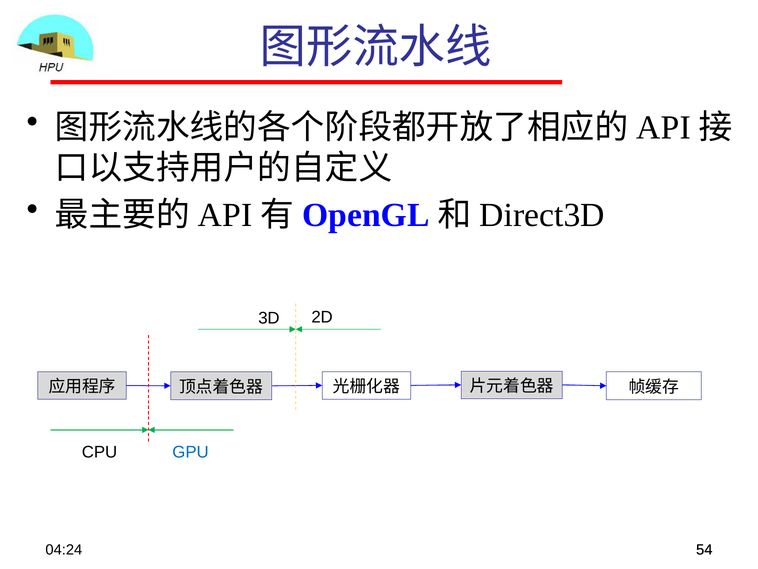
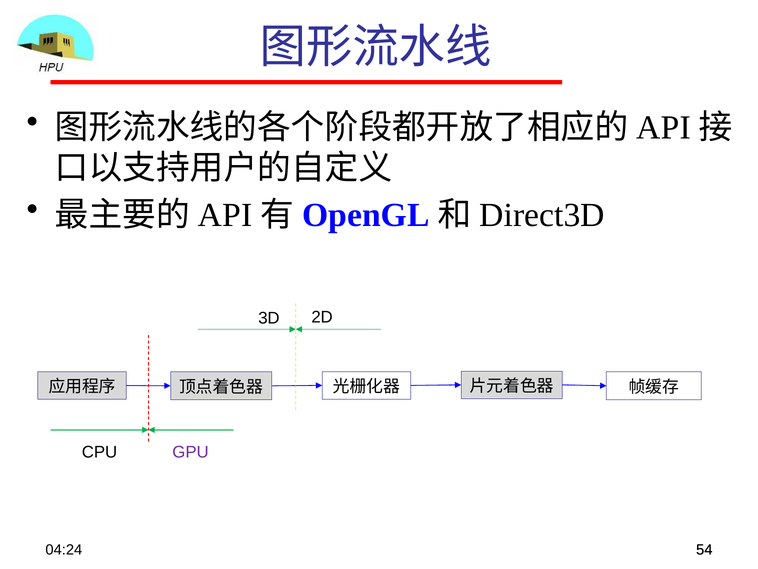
GPU colour: blue -> purple
